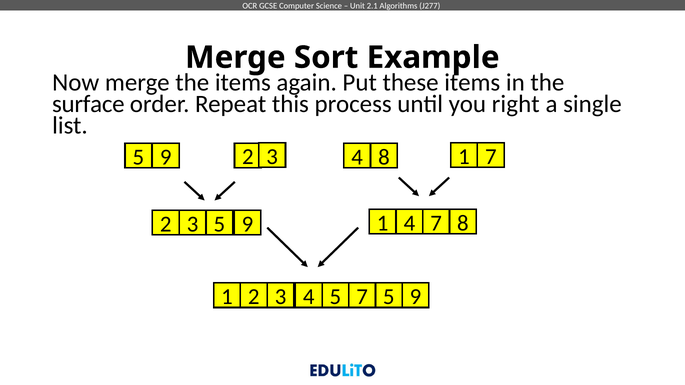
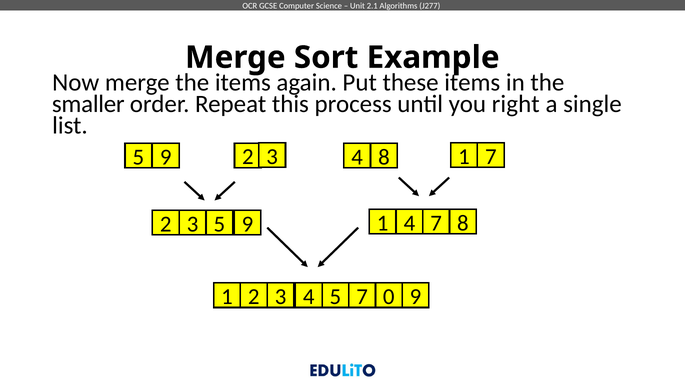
surface: surface -> smaller
5 5: 5 -> 0
